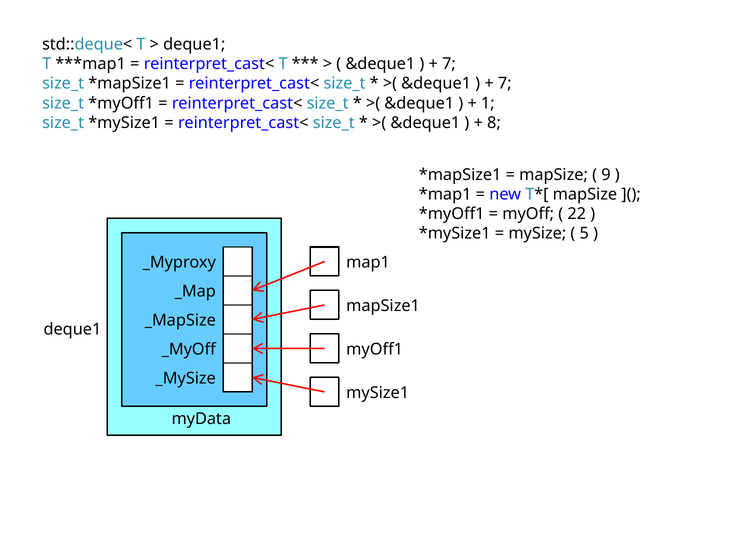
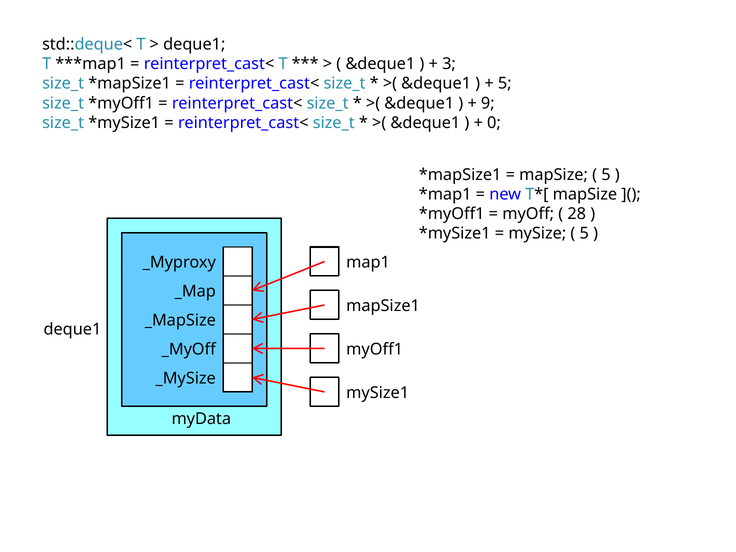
7 at (449, 64): 7 -> 3
7 at (505, 84): 7 -> 5
1: 1 -> 9
8: 8 -> 0
9 at (606, 175): 9 -> 5
22: 22 -> 28
